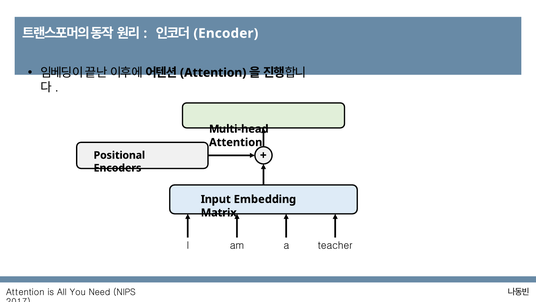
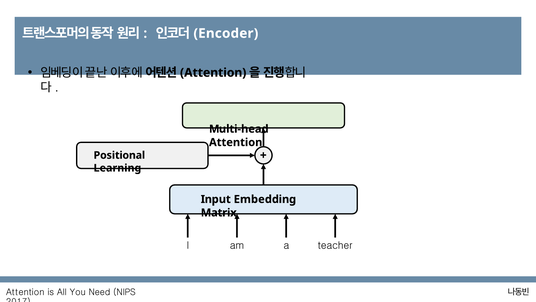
Encoders: Encoders -> Learning
